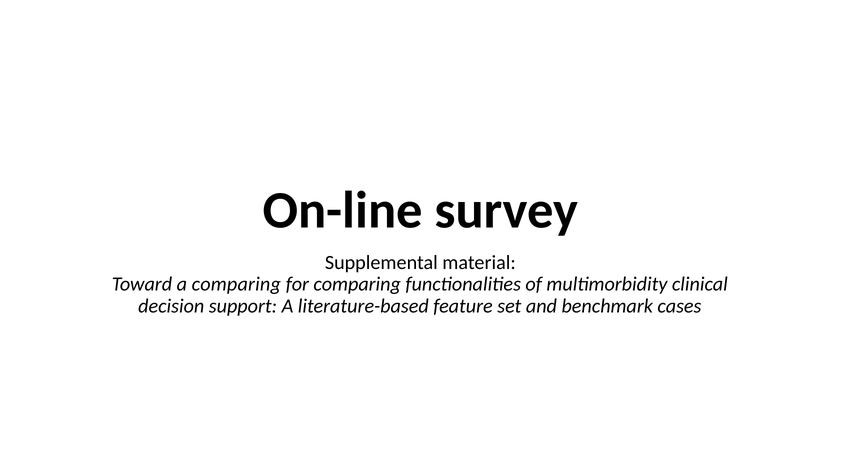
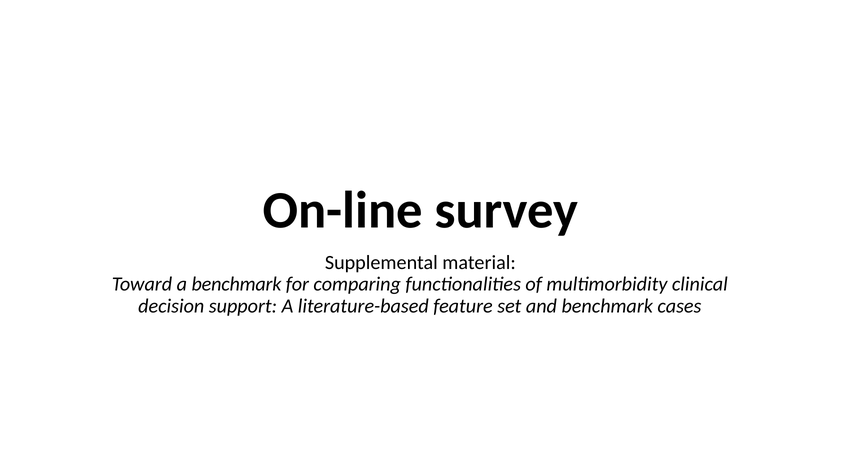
a comparing: comparing -> benchmark
